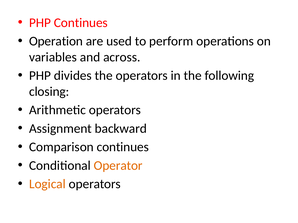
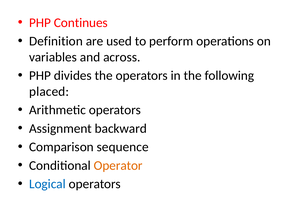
Operation: Operation -> Definition
closing: closing -> placed
Comparison continues: continues -> sequence
Logical colour: orange -> blue
